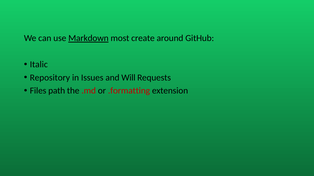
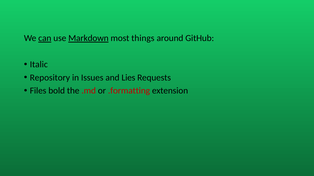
can underline: none -> present
create: create -> things
Will: Will -> Lies
path: path -> bold
